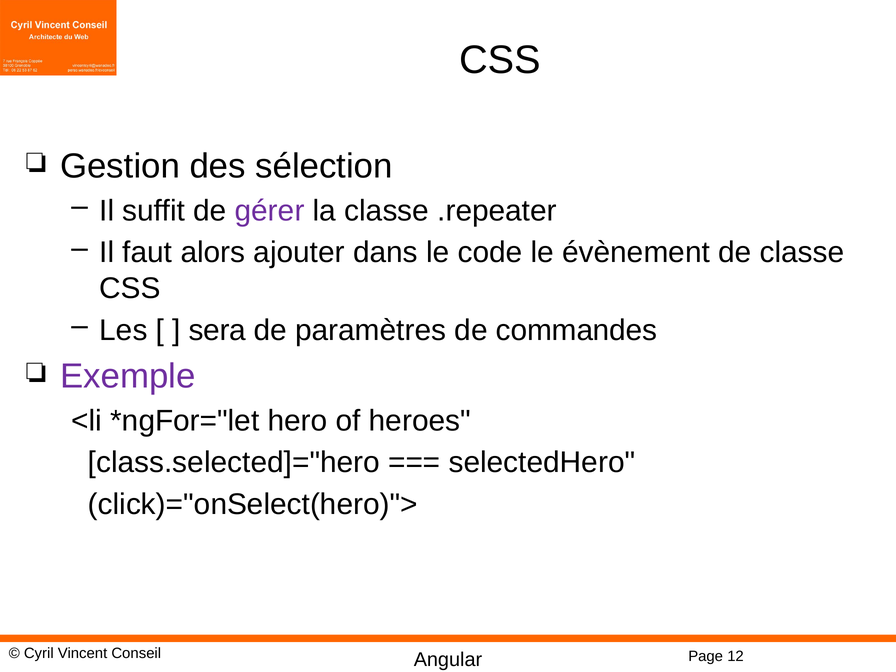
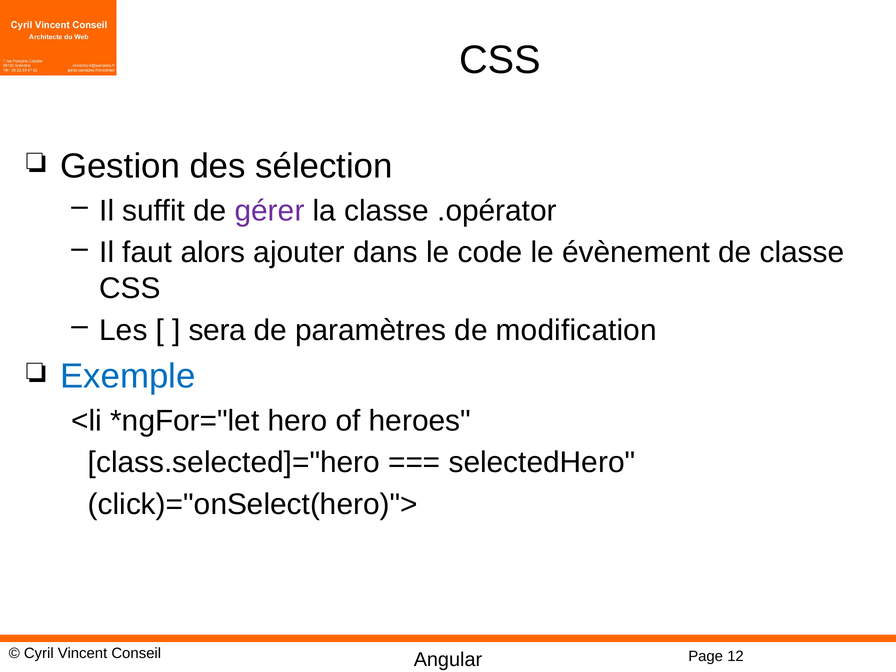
.repeater: .repeater -> .opérator
commandes: commandes -> modification
Exemple colour: purple -> blue
